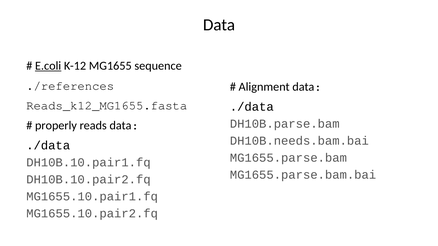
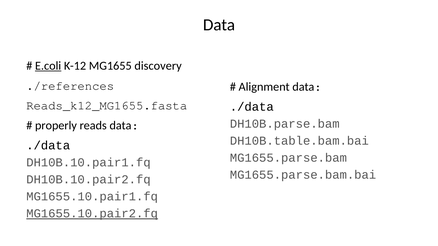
sequence: sequence -> discovery
DH10B.needs.bam.bai: DH10B.needs.bam.bai -> DH10B.table.bam.bai
MG1655.10.pair2.fq underline: none -> present
